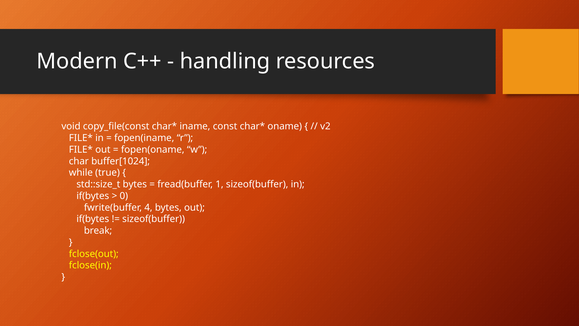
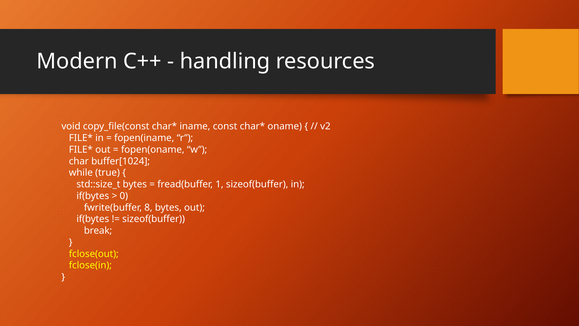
4: 4 -> 8
